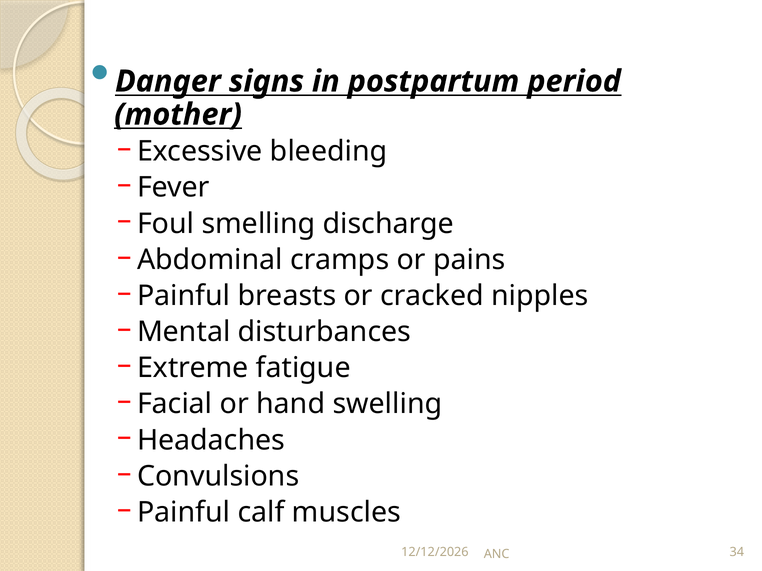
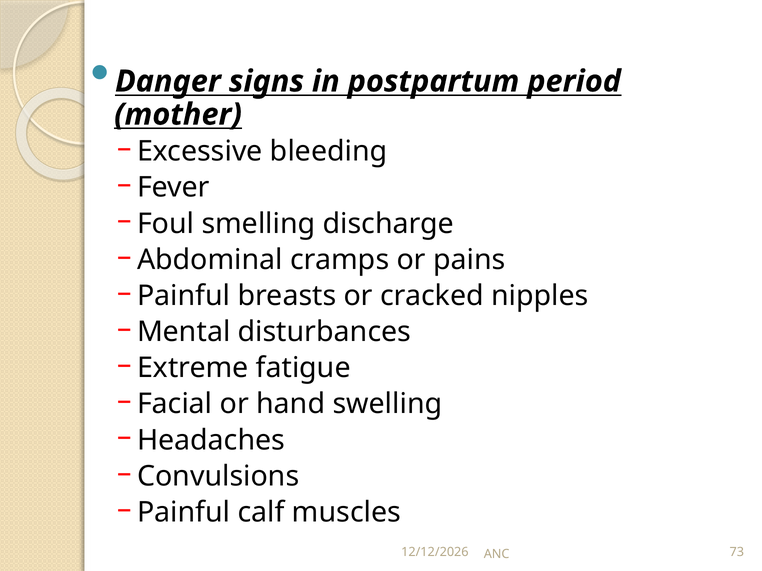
34: 34 -> 73
